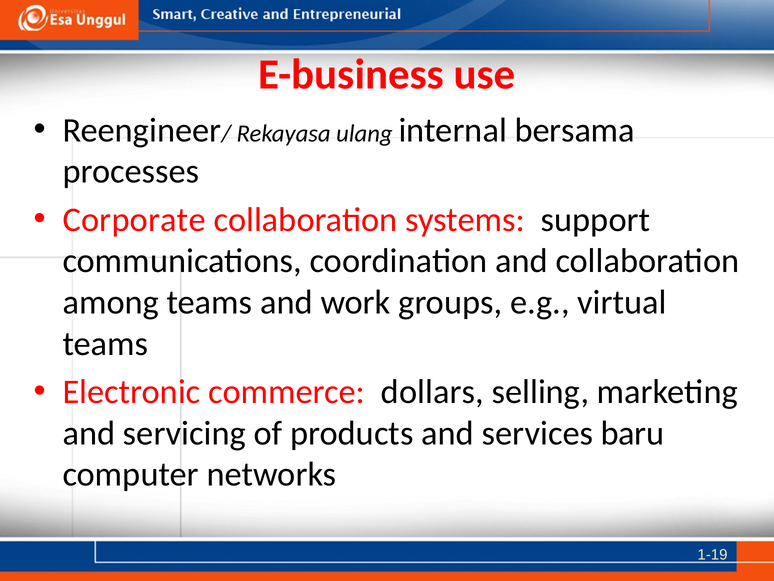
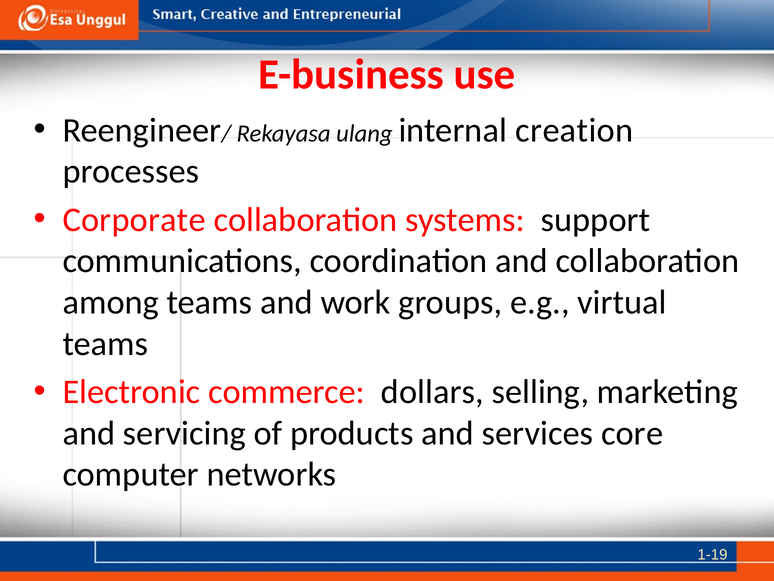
bersama: bersama -> creation
baru: baru -> core
